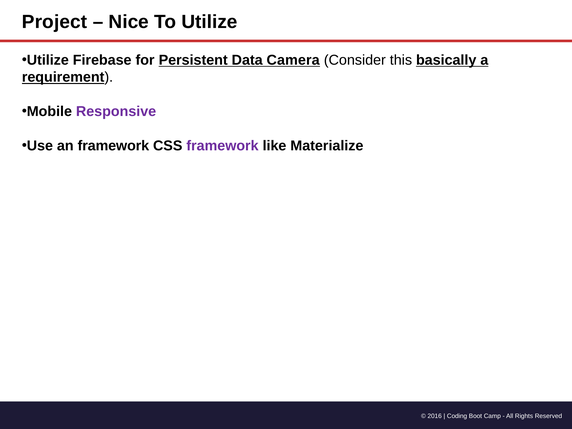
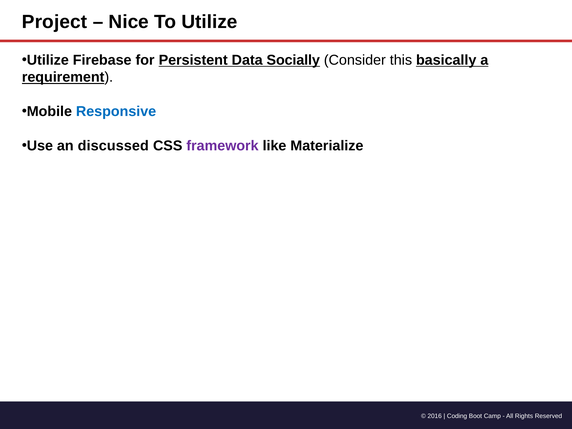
Camera: Camera -> Socially
Responsive colour: purple -> blue
an framework: framework -> discussed
